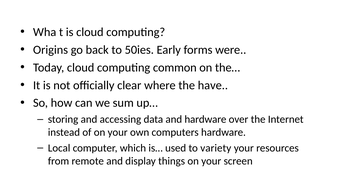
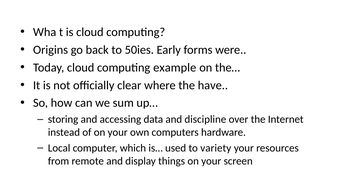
common: common -> example
and hardware: hardware -> discipline
